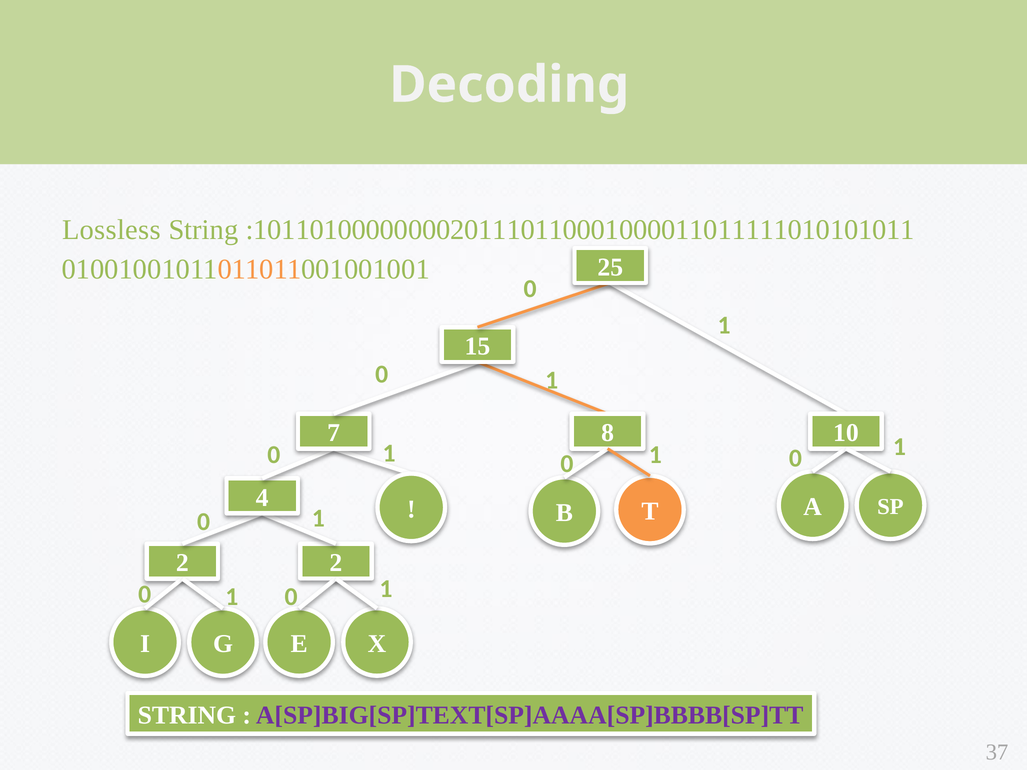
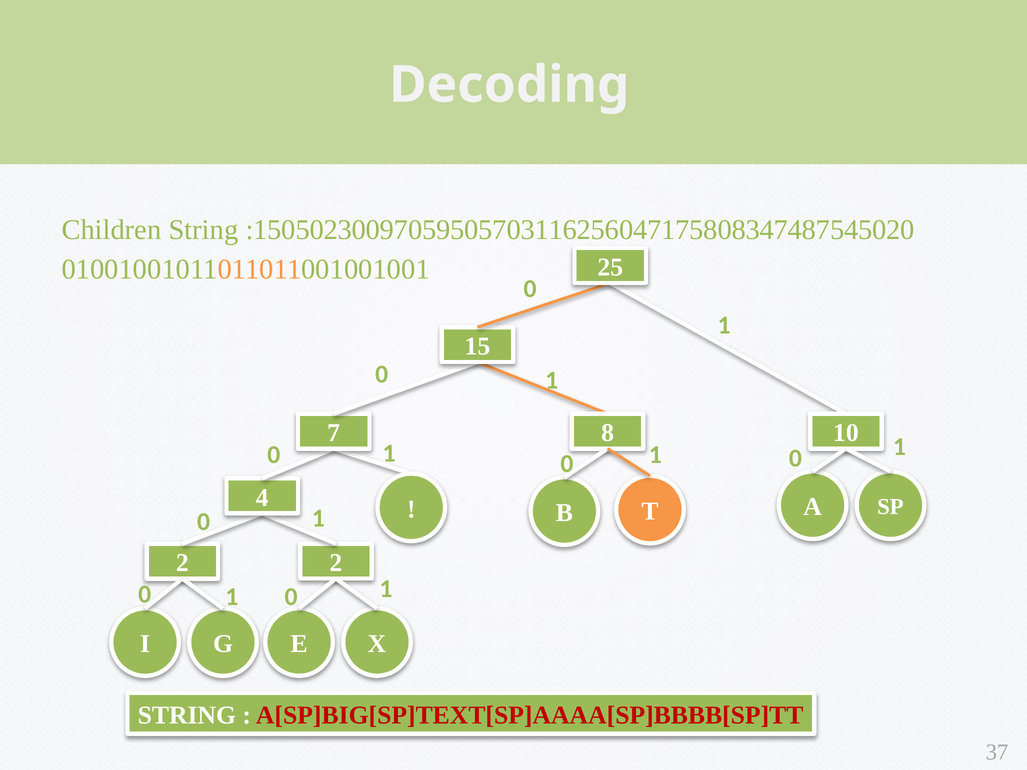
Lossless: Lossless -> Children
:10110100000000201110110001000011011111010101011: :10110100000000201110110001000011011111010101011 -> :15050230097059505703116256047175808347487545020
A[SP]BIG[SP]TEXT[SP]AAAA[SP]BBBB[SP]TT colour: purple -> red
